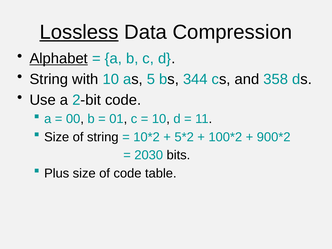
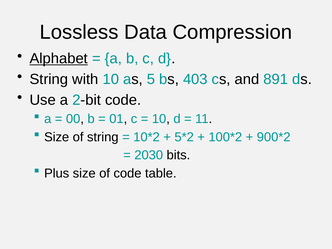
Lossless underline: present -> none
344: 344 -> 403
358: 358 -> 891
